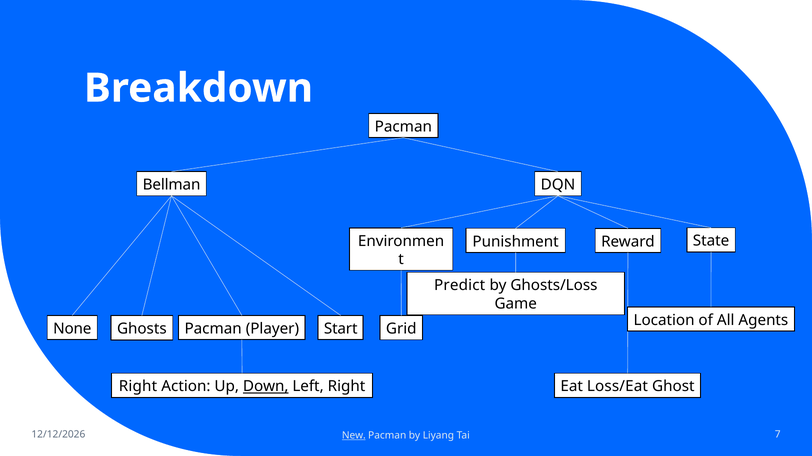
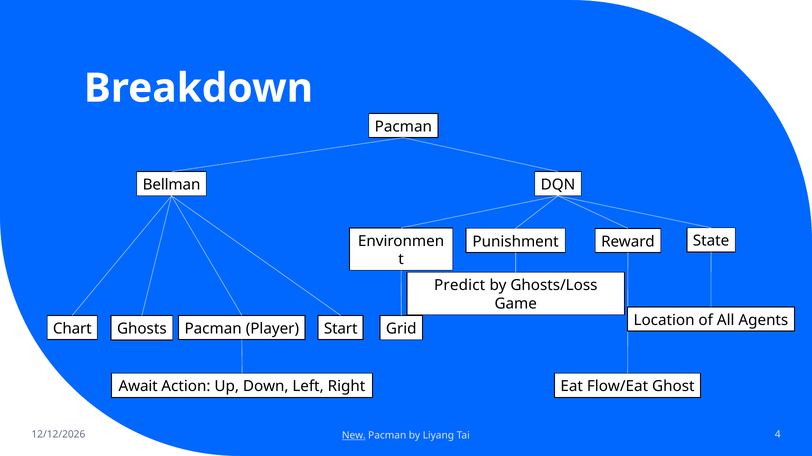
None: None -> Chart
Right at (138, 387): Right -> Await
Down underline: present -> none
Loss/Eat: Loss/Eat -> Flow/Eat
7: 7 -> 4
